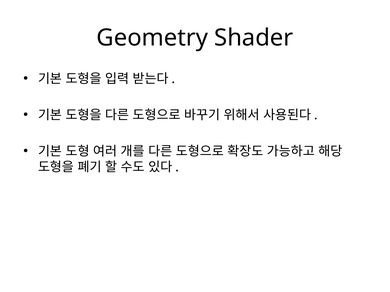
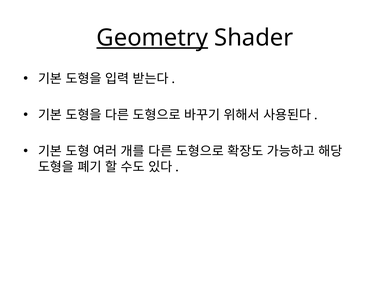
Geometry underline: none -> present
